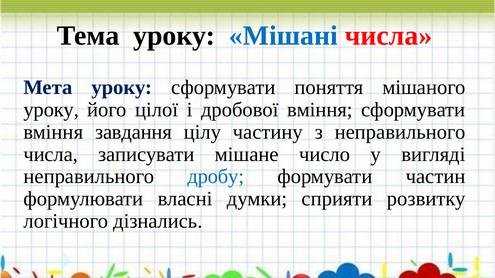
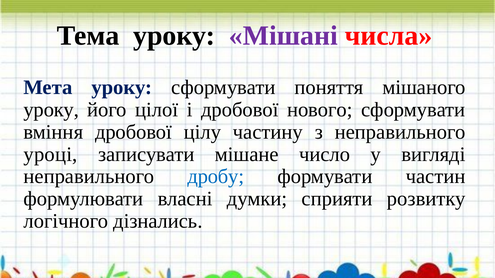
Мішані colour: blue -> purple
дробової вміння: вміння -> нового
вміння завдання: завдання -> дробової
числа at (51, 154): числа -> уроці
